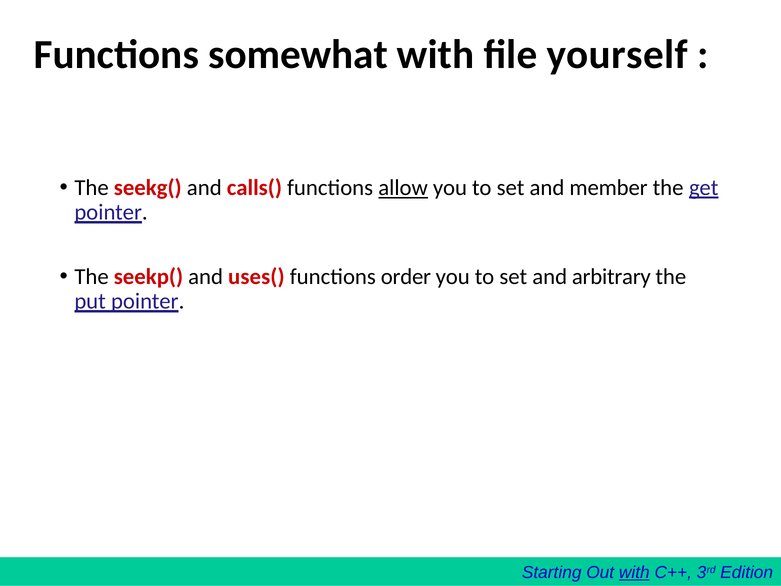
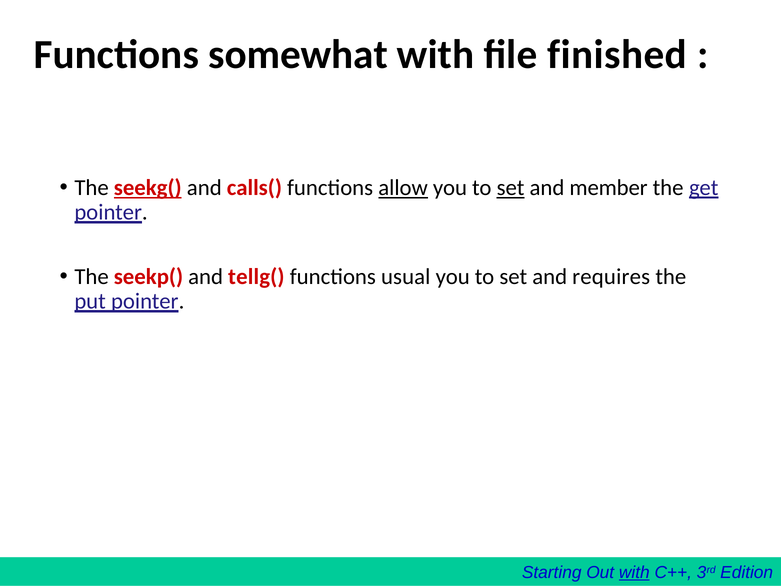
yourself: yourself -> finished
seekg( underline: none -> present
set at (511, 188) underline: none -> present
uses(: uses( -> tellg(
order: order -> usual
arbitrary: arbitrary -> requires
